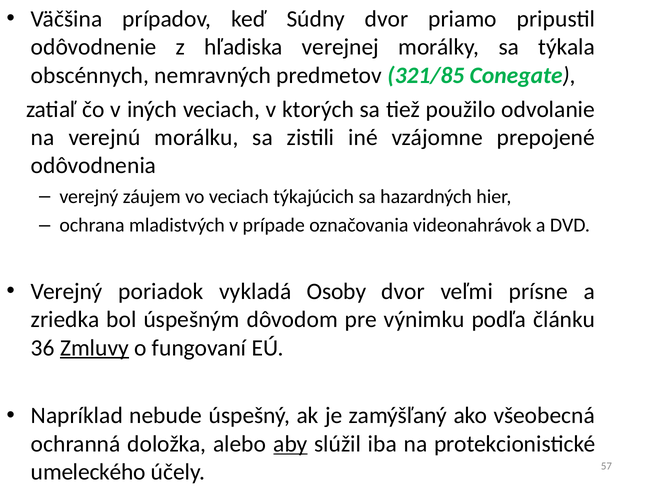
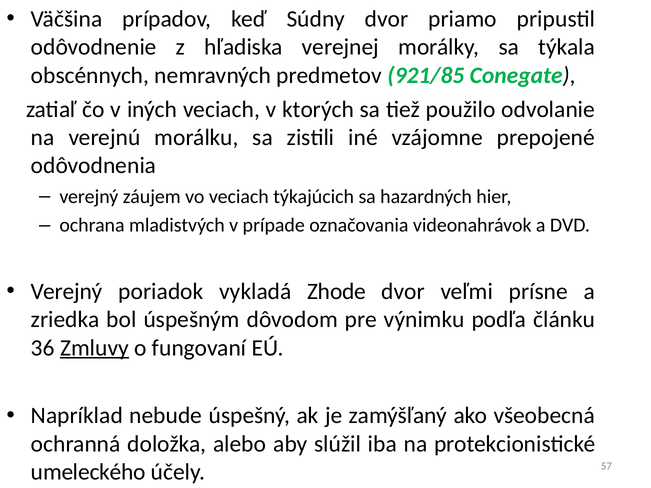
321/85: 321/85 -> 921/85
Osoby: Osoby -> Zhode
aby underline: present -> none
